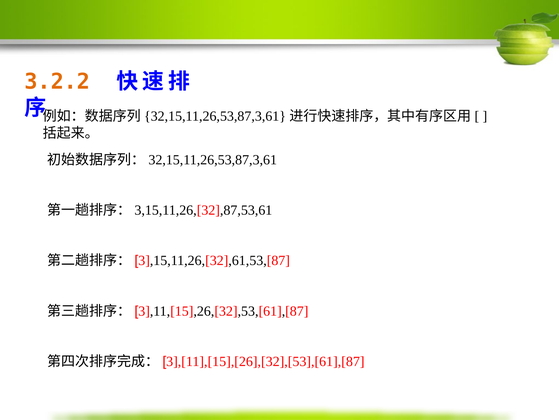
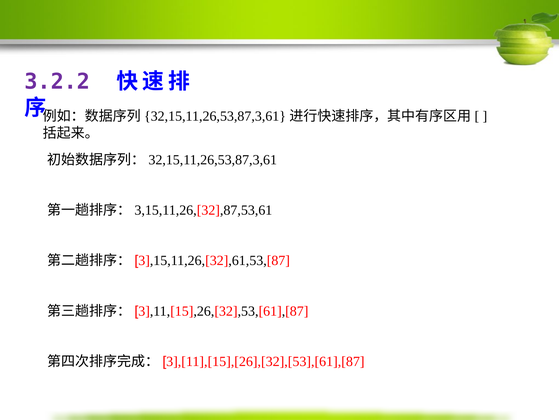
3.2.2 colour: orange -> purple
